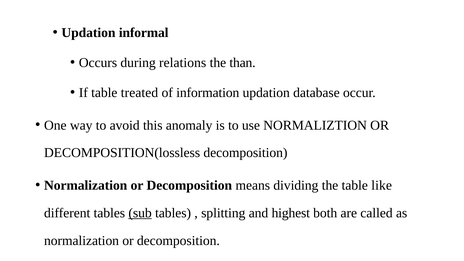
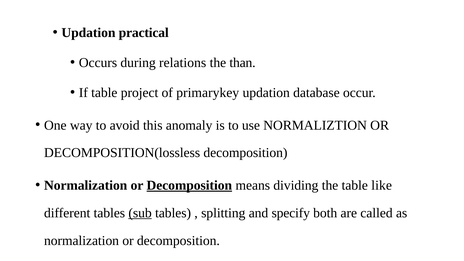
informal: informal -> practical
treated: treated -> project
information: information -> primarykey
Decomposition at (189, 185) underline: none -> present
highest: highest -> specify
